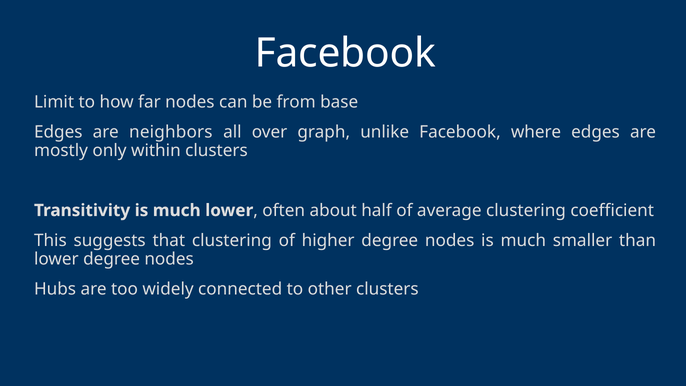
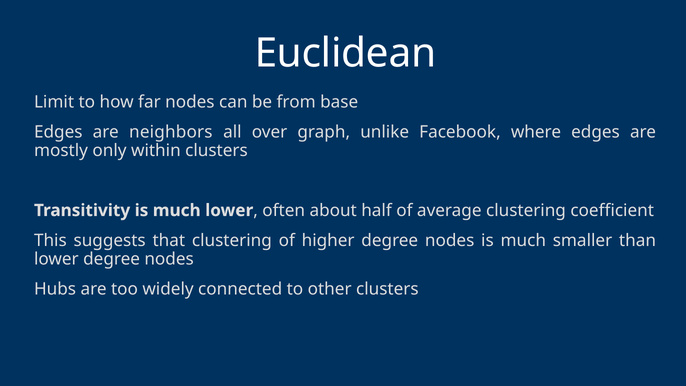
Facebook at (345, 53): Facebook -> Euclidean
